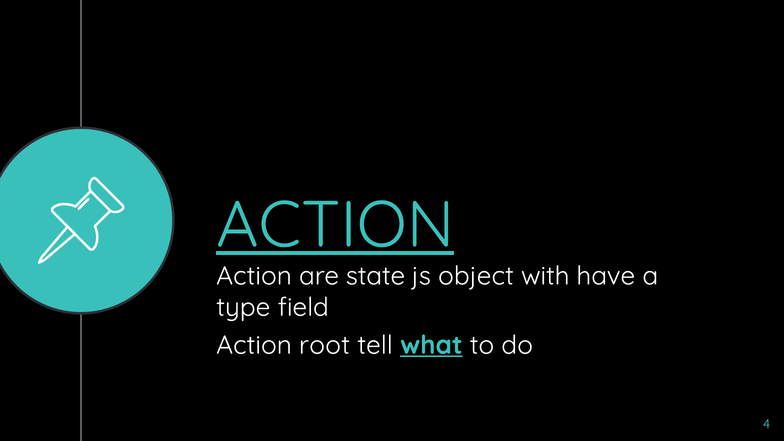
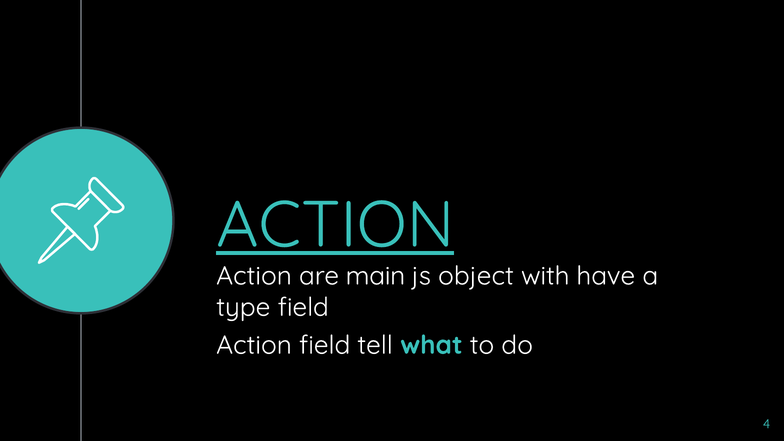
state: state -> main
Action root: root -> field
what underline: present -> none
